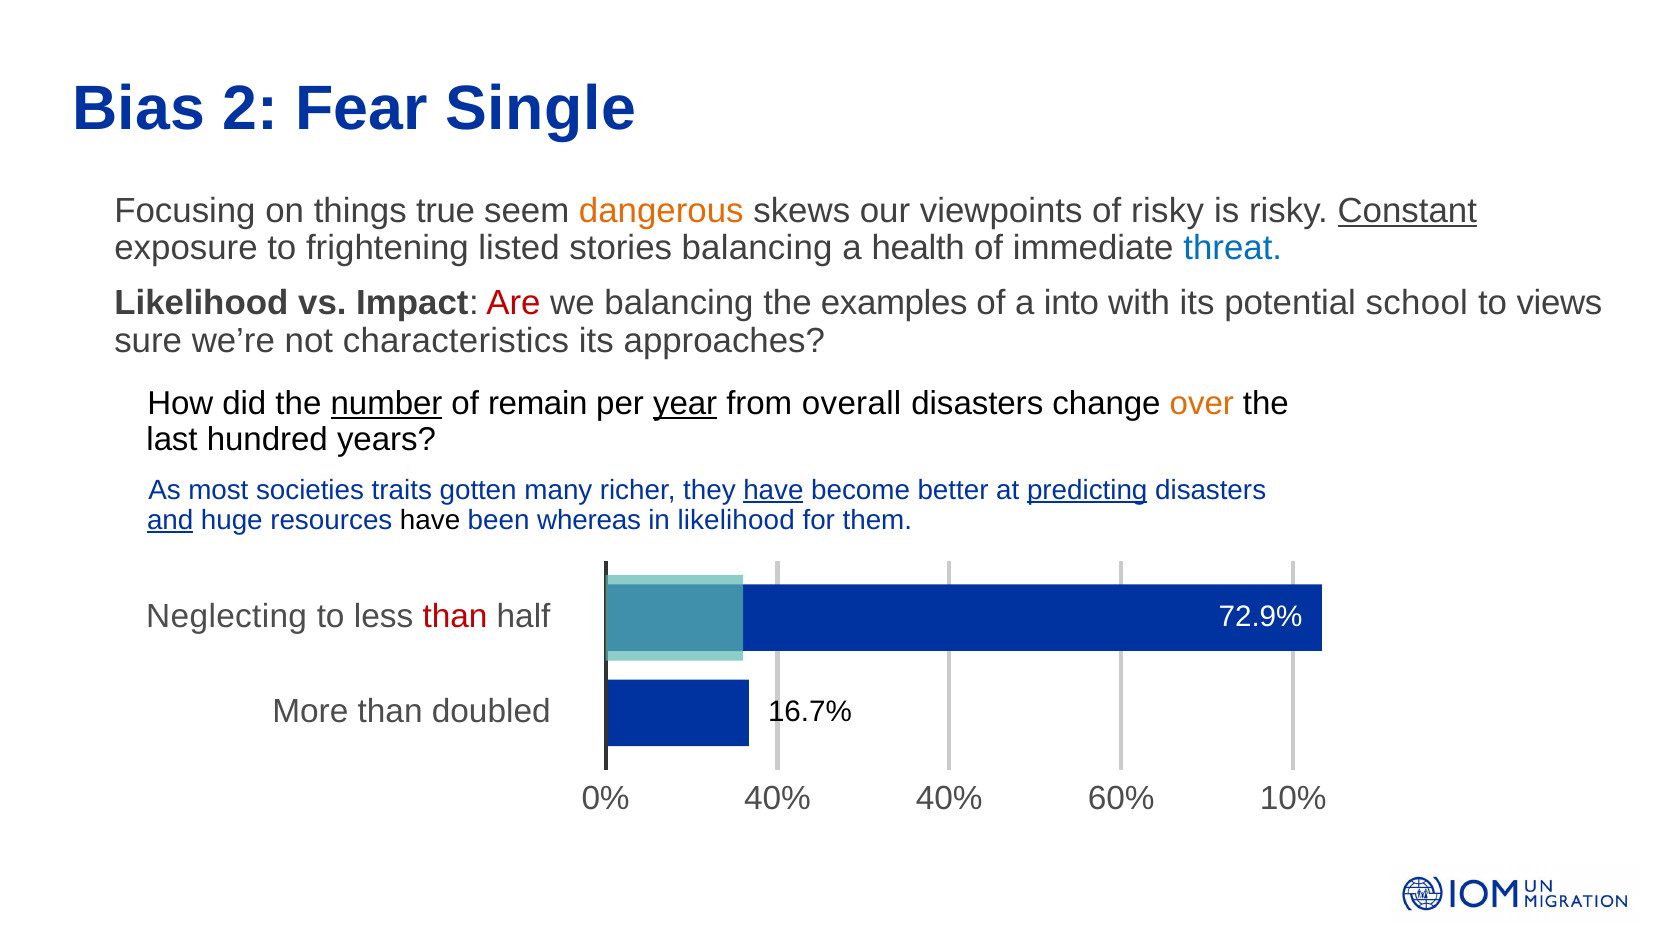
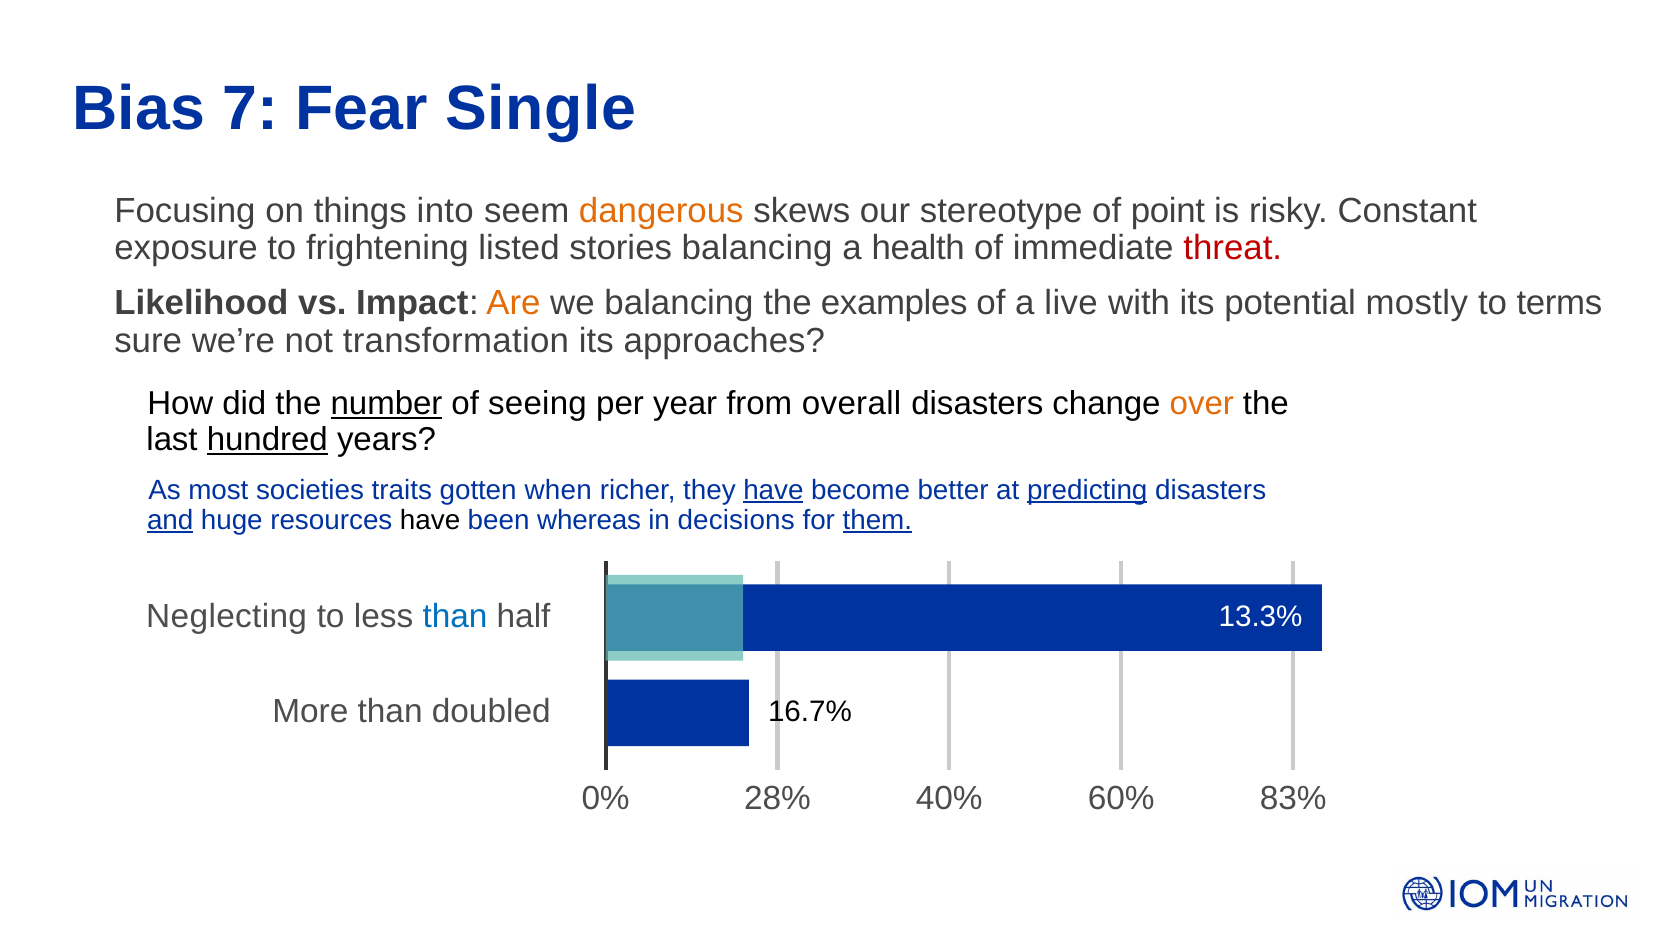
2: 2 -> 7
true: true -> into
viewpoints: viewpoints -> stereotype
of risky: risky -> point
Constant underline: present -> none
threat colour: blue -> red
Are colour: red -> orange
into: into -> live
school: school -> mostly
views: views -> terms
characteristics: characteristics -> transformation
remain: remain -> seeing
year underline: present -> none
hundred underline: none -> present
many: many -> when
in likelihood: likelihood -> decisions
them underline: none -> present
than at (455, 616) colour: red -> blue
72.9%: 72.9% -> 13.3%
0% 40%: 40% -> 28%
10%: 10% -> 83%
